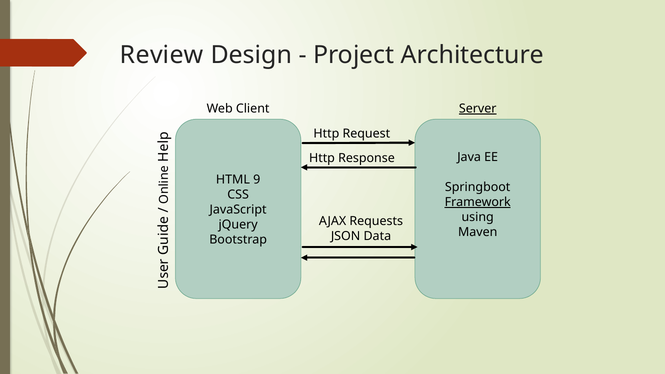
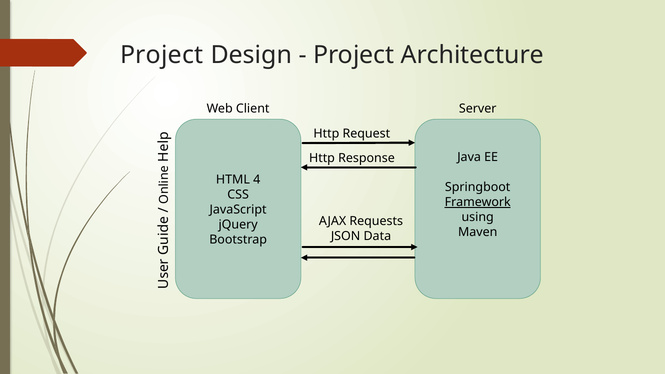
Review at (162, 55): Review -> Project
Server underline: present -> none
9: 9 -> 4
